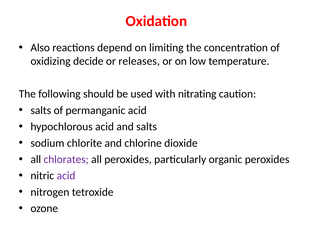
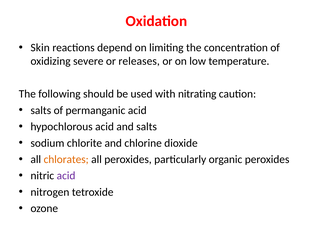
Also: Also -> Skin
decide: decide -> severe
chlorates colour: purple -> orange
